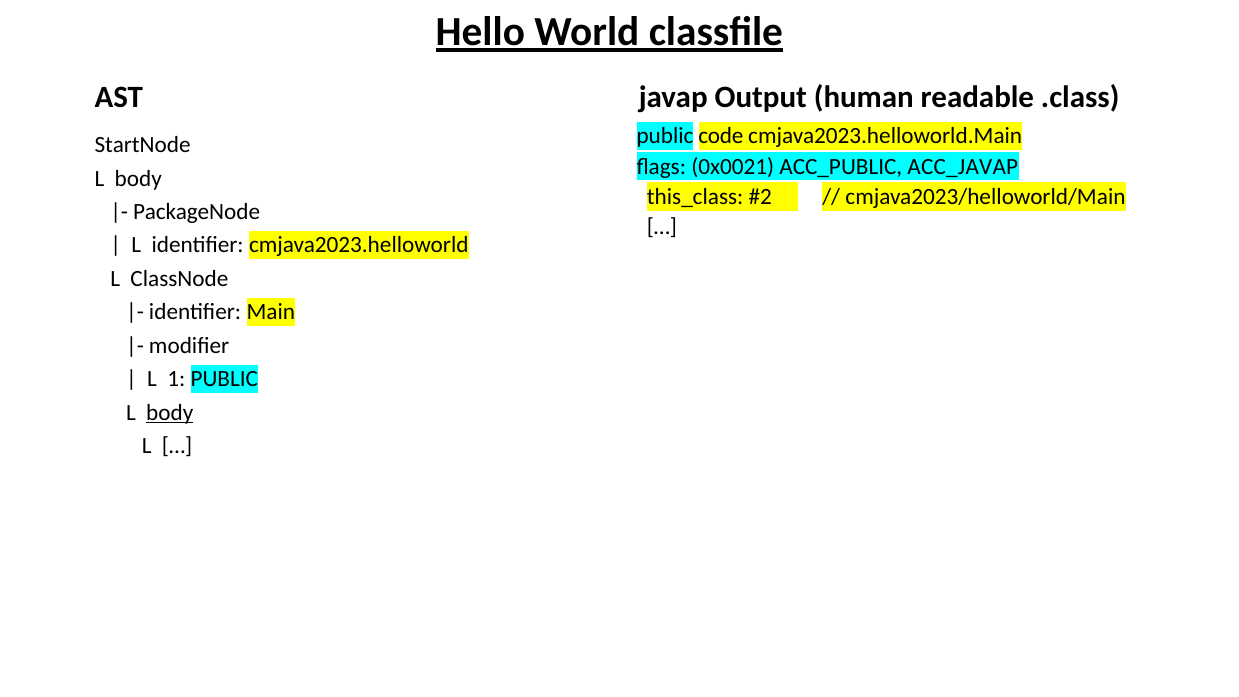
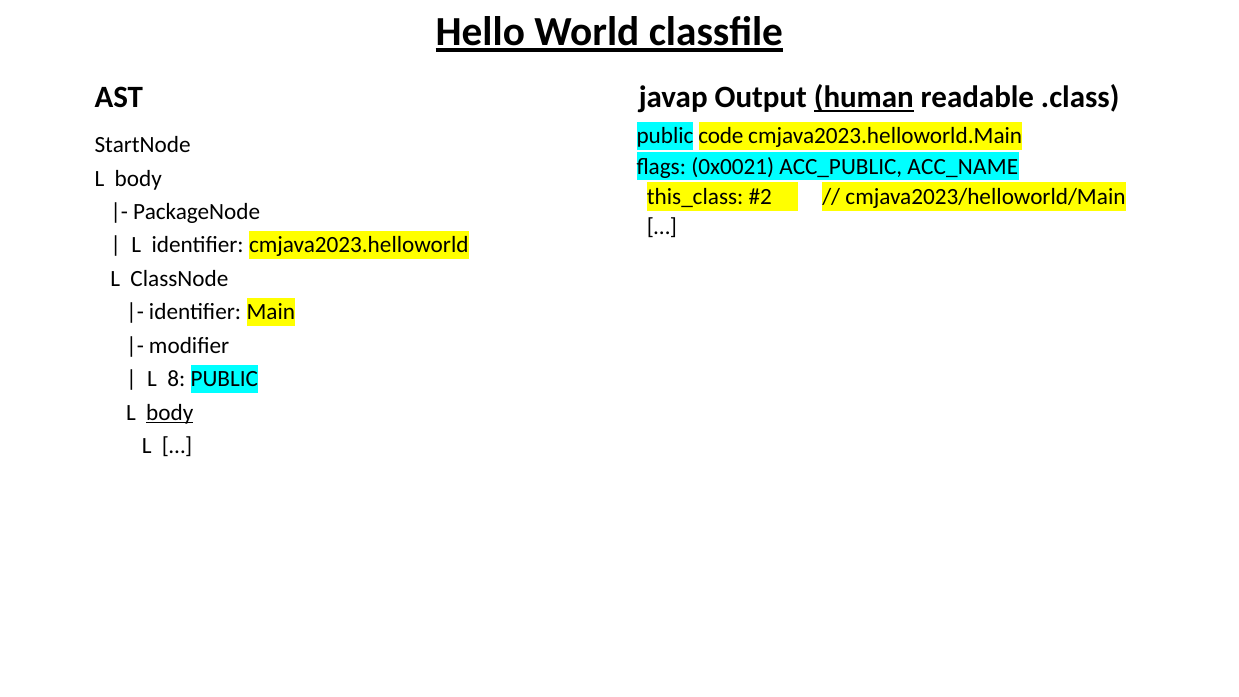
human underline: none -> present
ACC_JAVAP: ACC_JAVAP -> ACC_NAME
1: 1 -> 8
